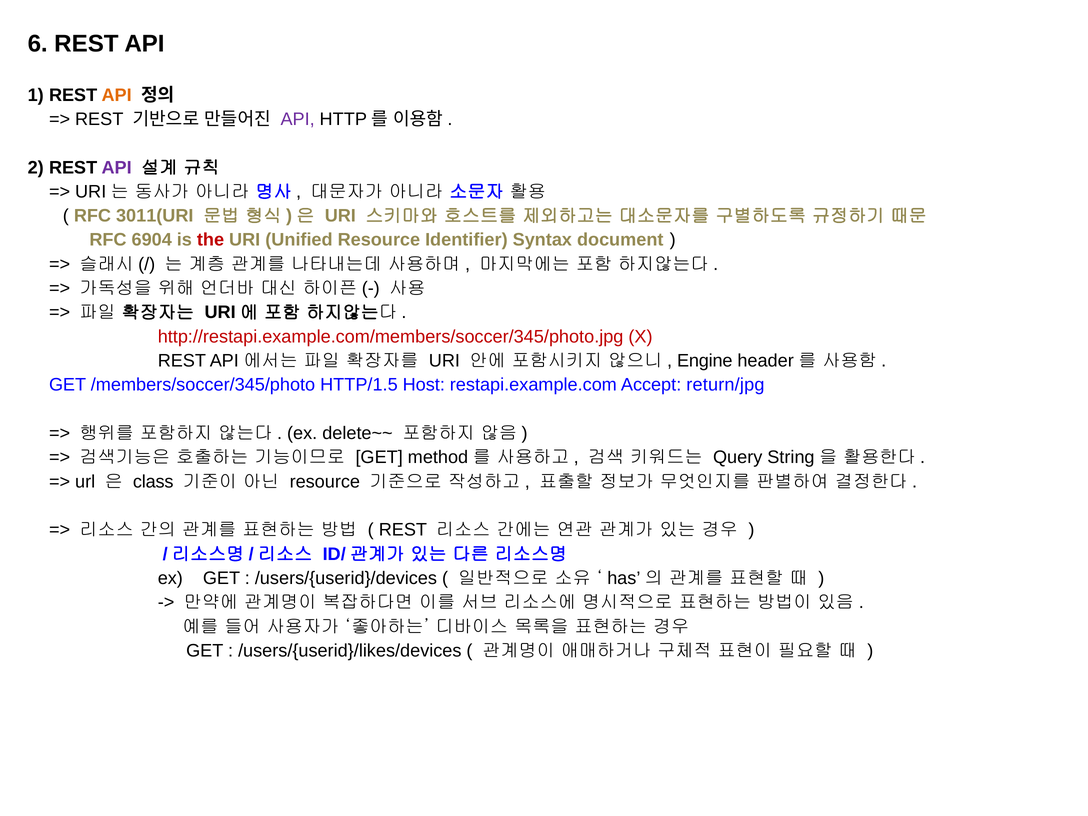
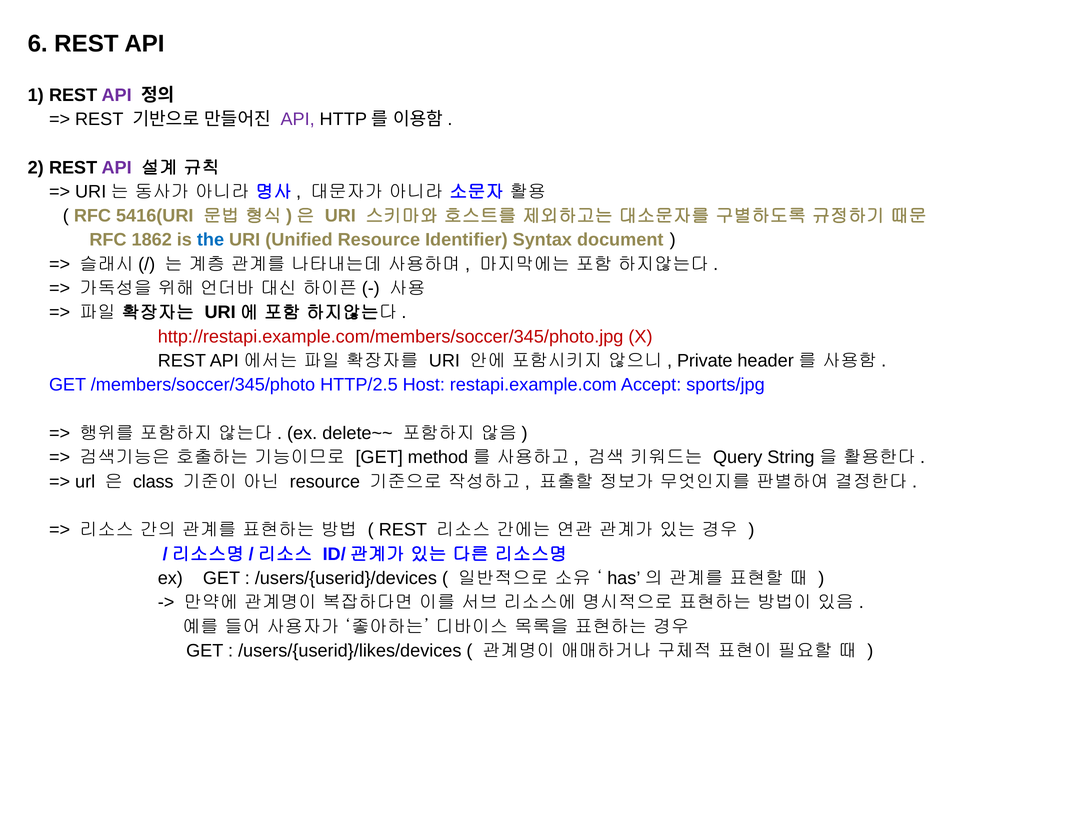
API at (117, 95) colour: orange -> purple
3011(URI: 3011(URI -> 5416(URI
6904: 6904 -> 1862
the colour: red -> blue
Engine: Engine -> Private
HTTP/1.5: HTTP/1.5 -> HTTP/2.5
return/jpg: return/jpg -> sports/jpg
